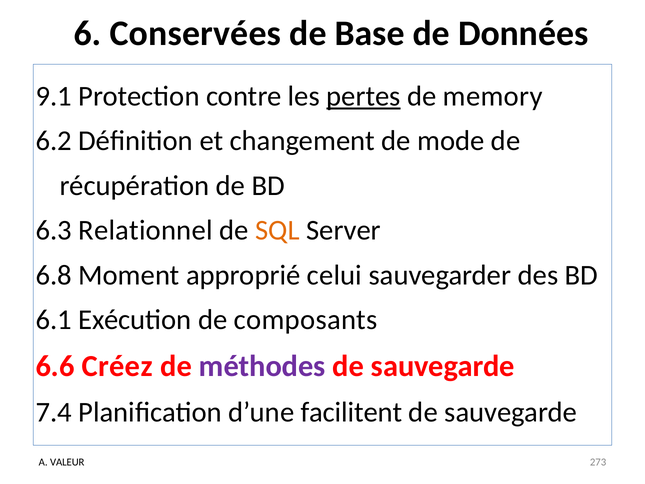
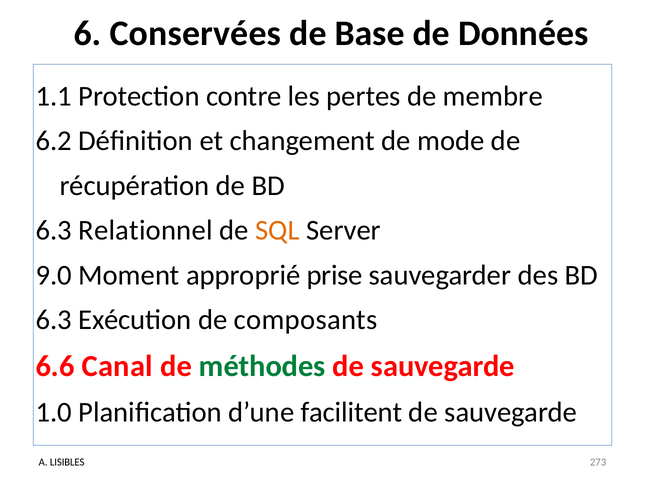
9.1: 9.1 -> 1.1
pertes underline: present -> none
memory: memory -> membre
6.8: 6.8 -> 9.0
celui: celui -> prise
6.1 at (54, 320): 6.1 -> 6.3
Créez: Créez -> Canal
méthodes colour: purple -> green
7.4: 7.4 -> 1.0
VALEUR: VALEUR -> LISIBLES
